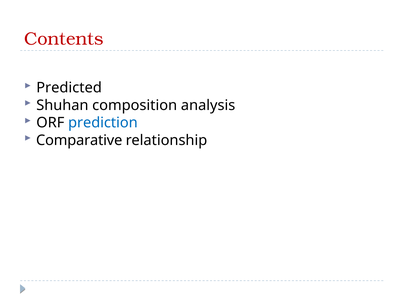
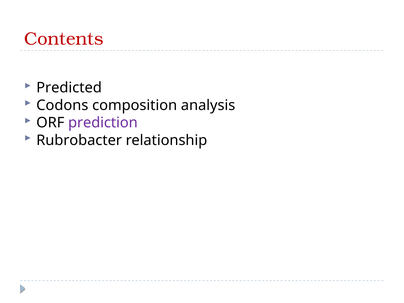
Shuhan: Shuhan -> Codons
prediction colour: blue -> purple
Comparative: Comparative -> Rubrobacter
